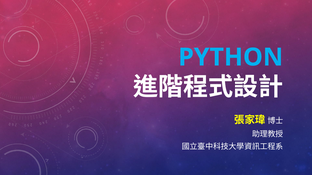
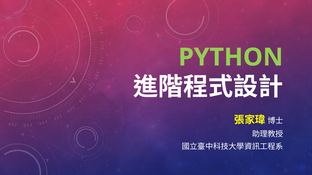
PYTHON colour: light blue -> light green
